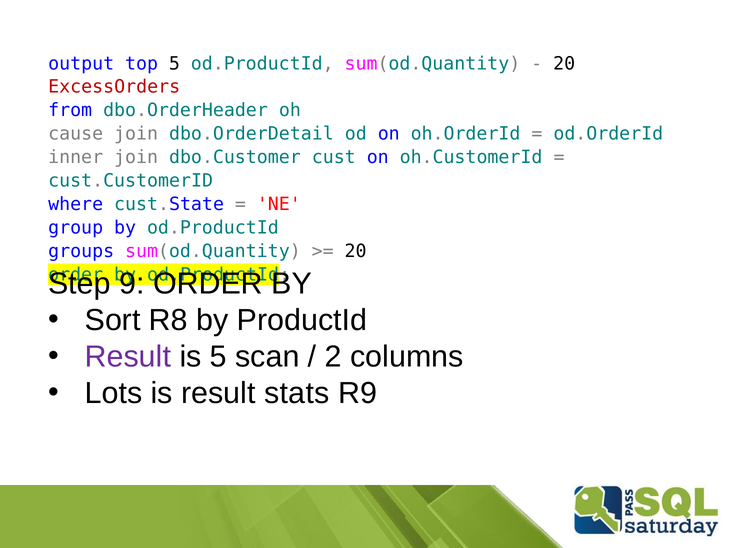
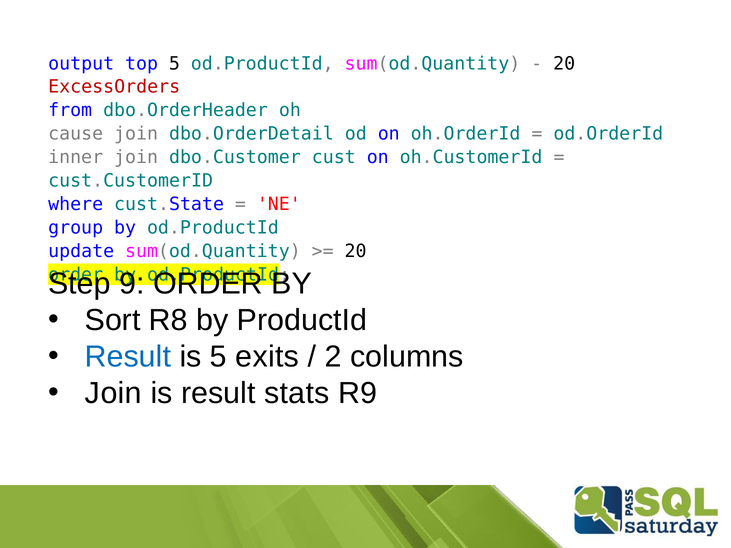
groups: groups -> update
Result at (128, 357) colour: purple -> blue
scan: scan -> exits
Lots at (114, 393): Lots -> Join
